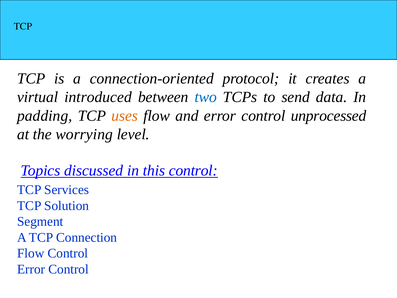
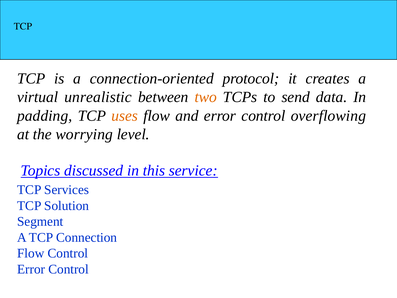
introduced: introduced -> unrealistic
two colour: blue -> orange
unprocessed: unprocessed -> overflowing
this control: control -> service
